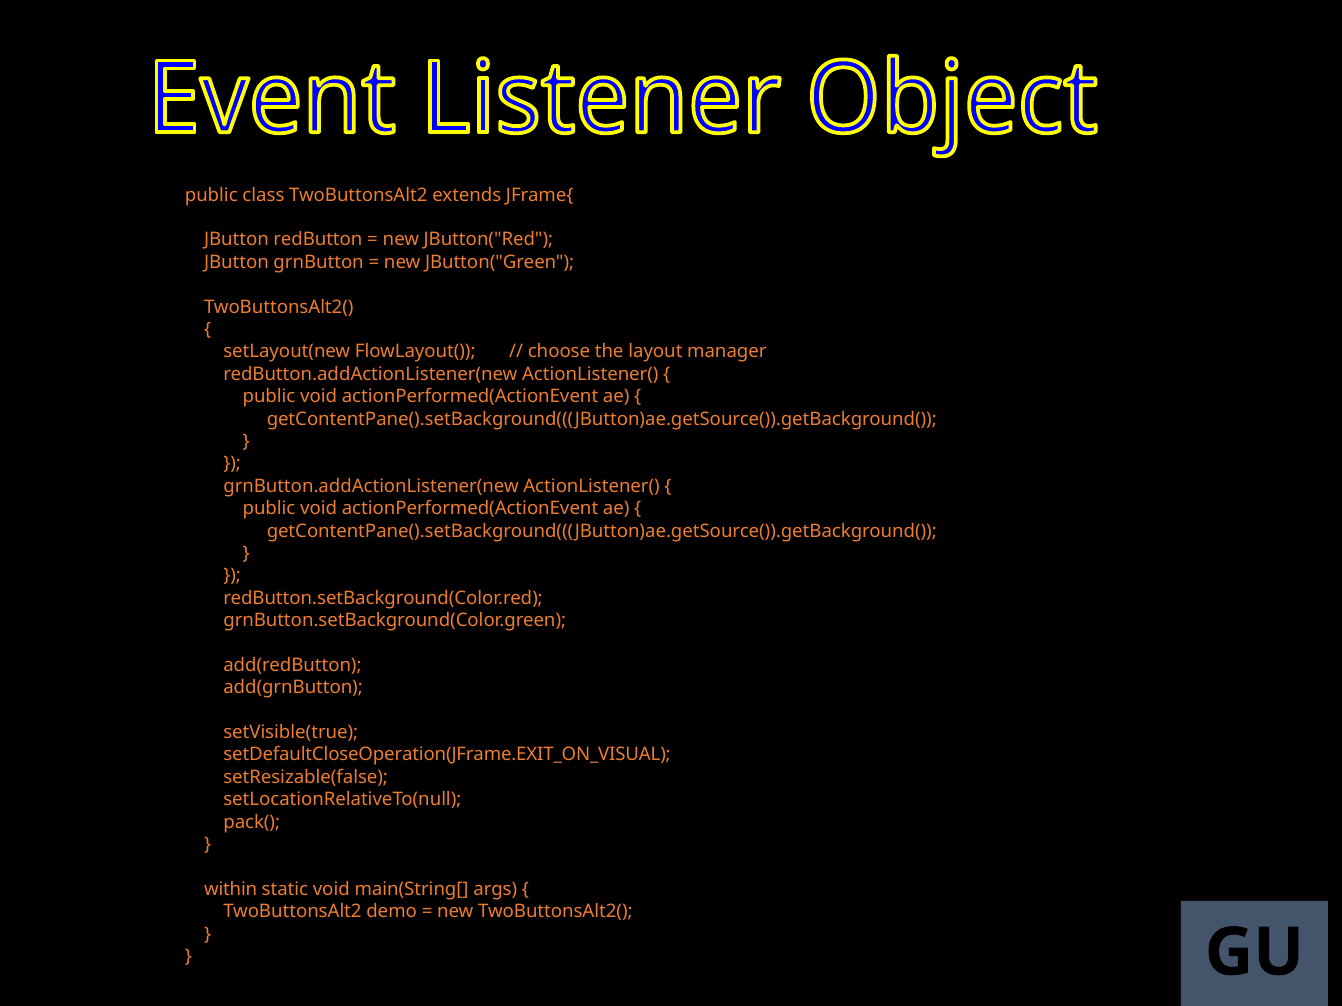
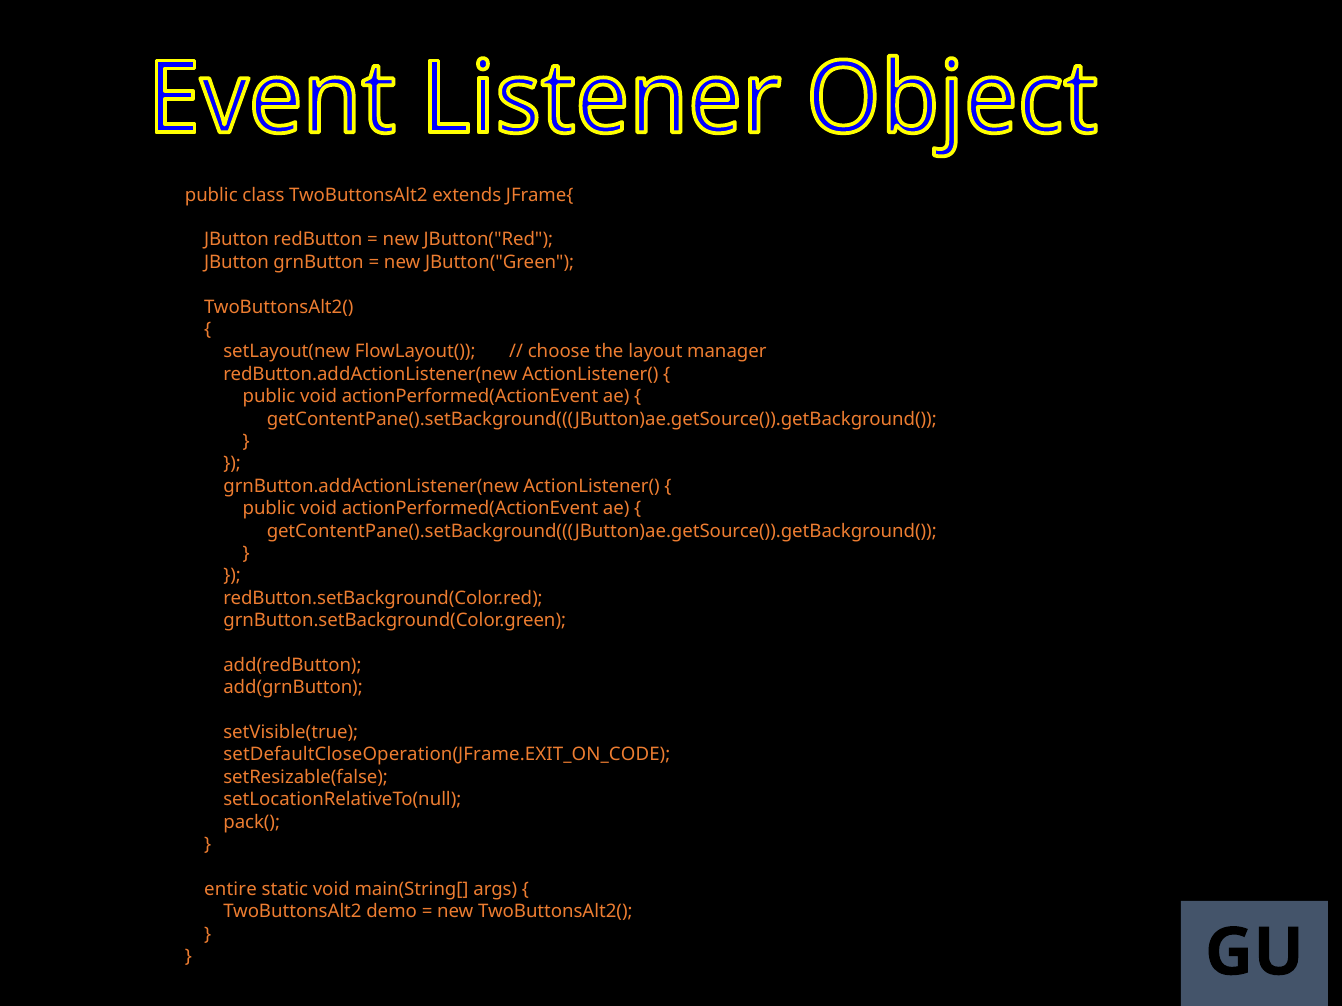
setDefaultCloseOperation(JFrame.EXIT_ON_VISUAL: setDefaultCloseOperation(JFrame.EXIT_ON_VISUAL -> setDefaultCloseOperation(JFrame.EXIT_ON_CODE
within: within -> entire
